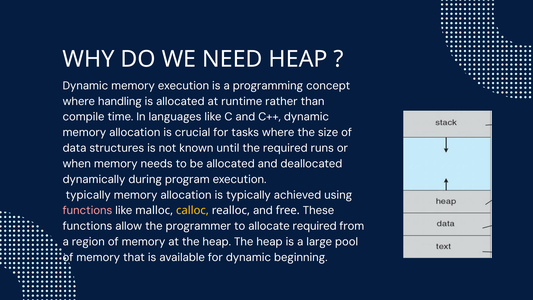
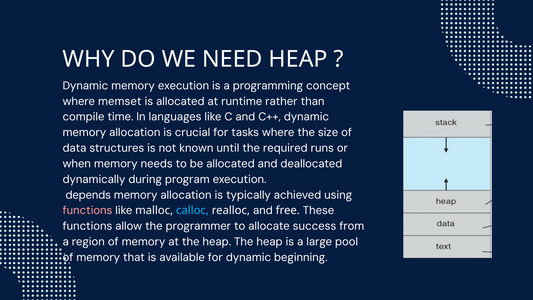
handling: handling -> memset
typically at (88, 195): typically -> depends
calloc colour: yellow -> light blue
allocate required: required -> success
